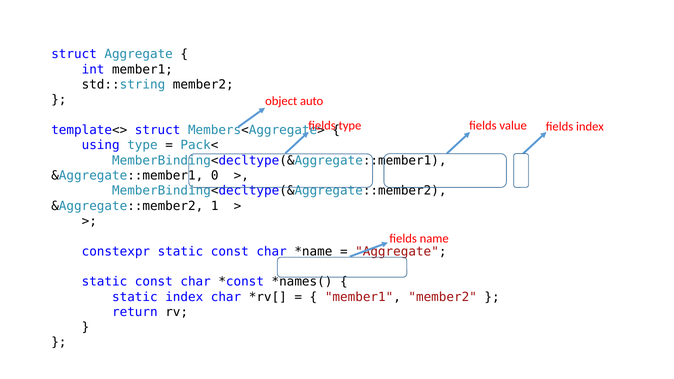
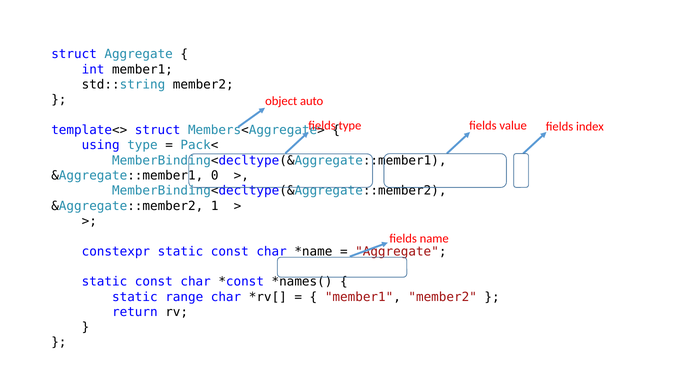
static index: index -> range
